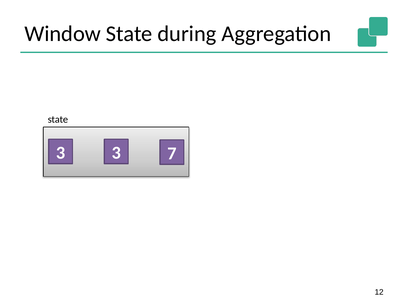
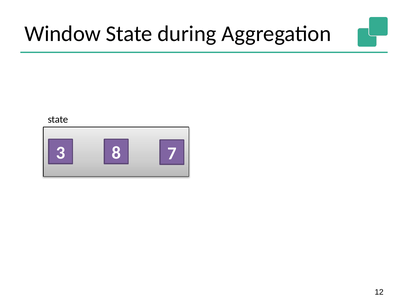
3 3: 3 -> 8
